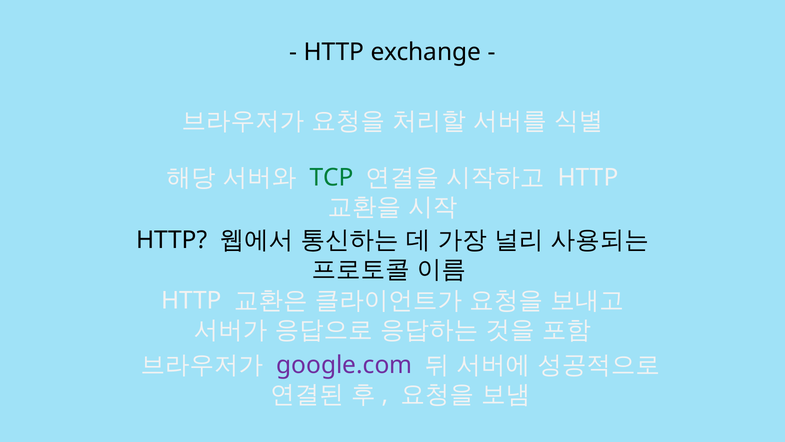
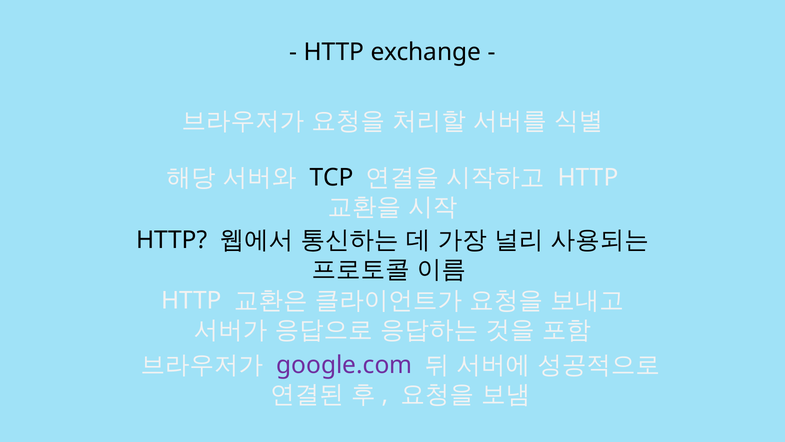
TCP colour: green -> black
